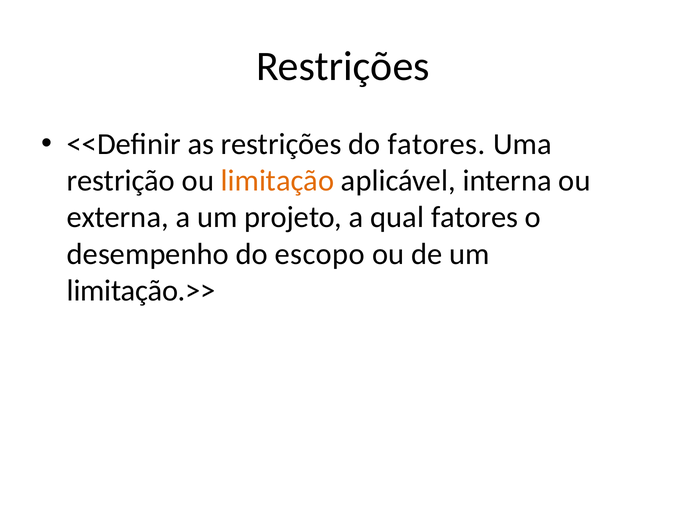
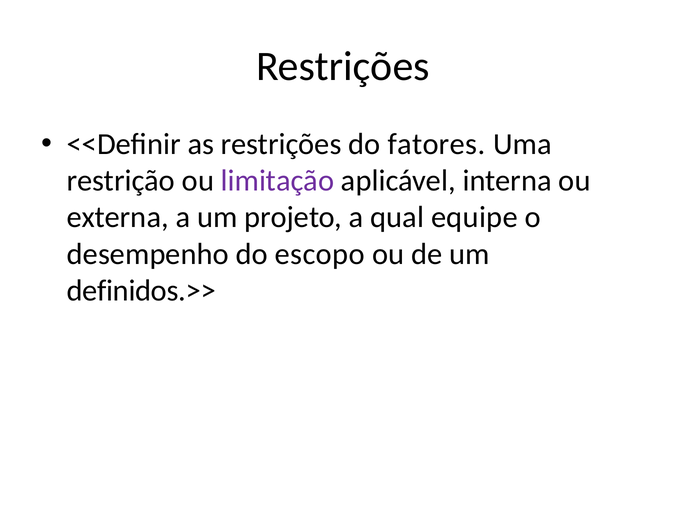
limitação colour: orange -> purple
qual fatores: fatores -> equipe
limitação.>>: limitação.>> -> definidos.>>
